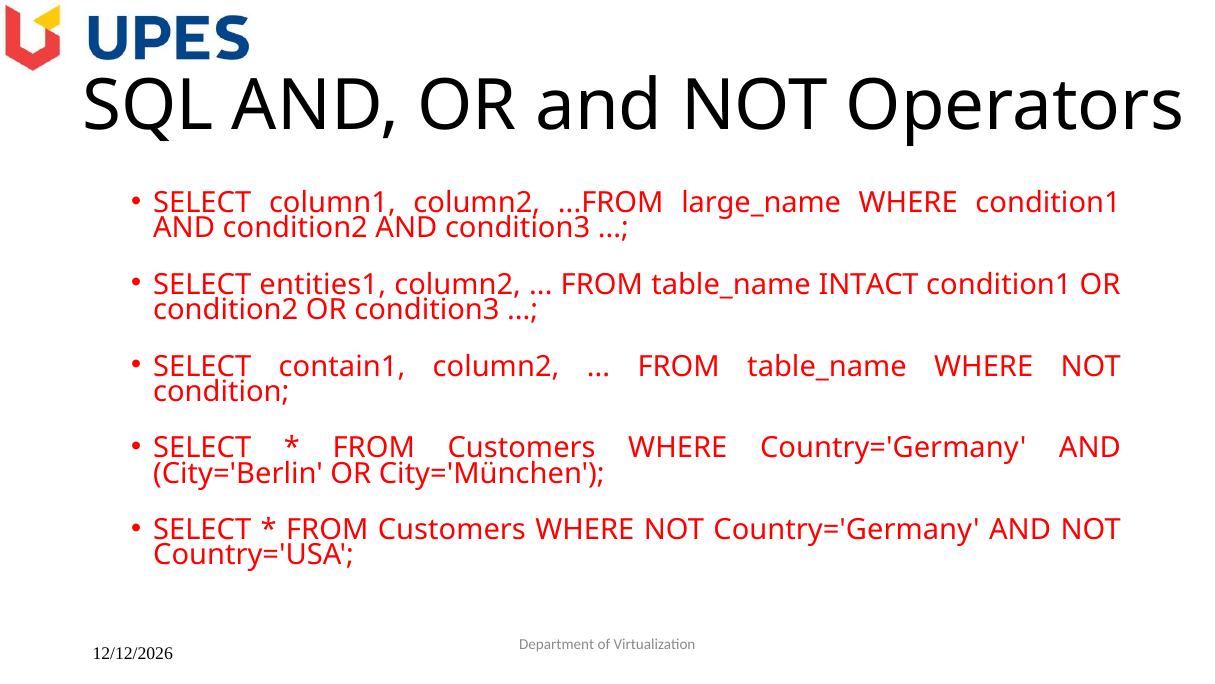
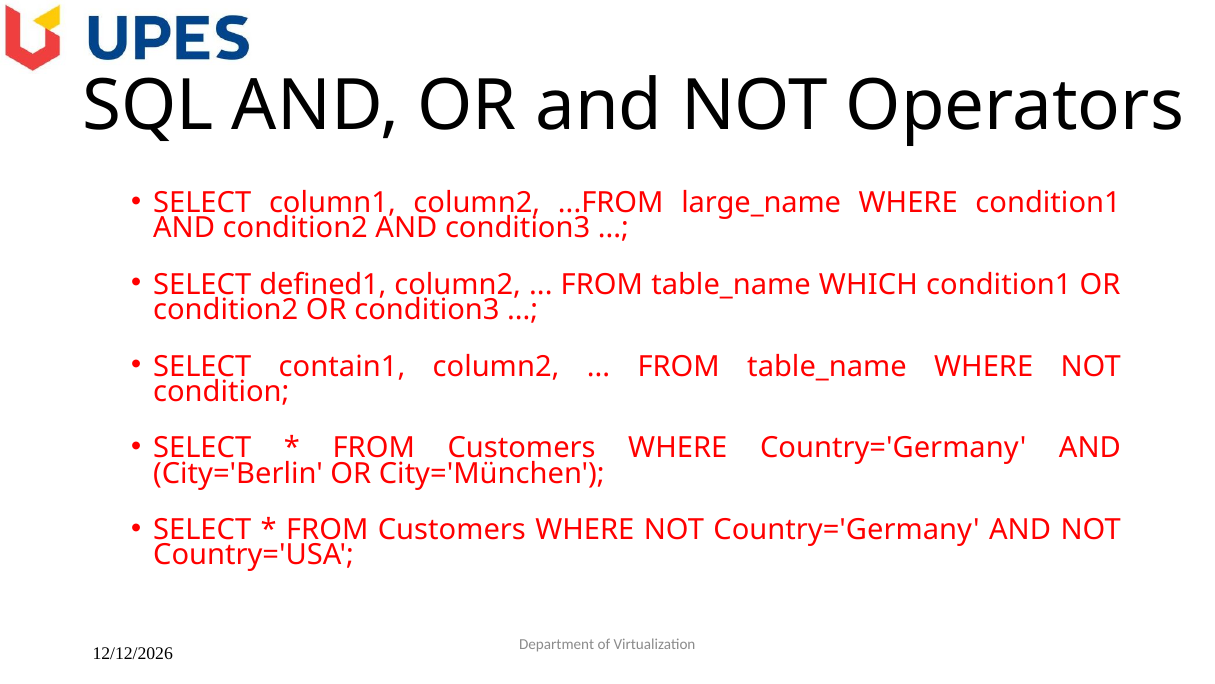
entities1: entities1 -> defined1
INTACT: INTACT -> WHICH
